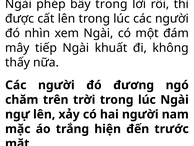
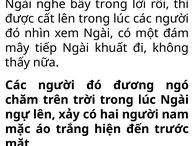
phép: phép -> nghe
